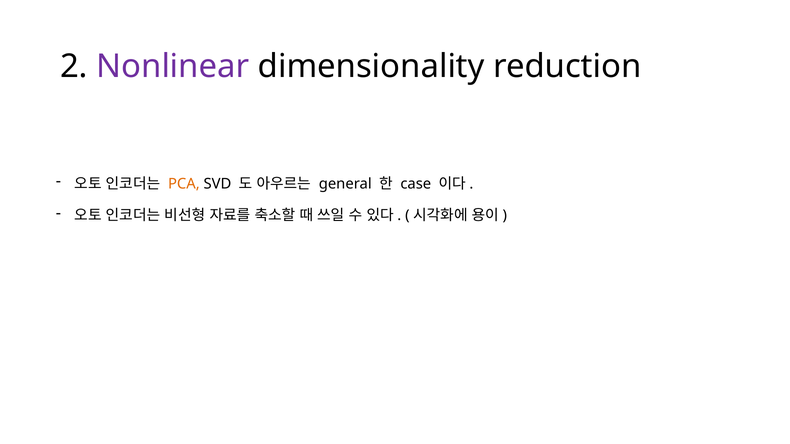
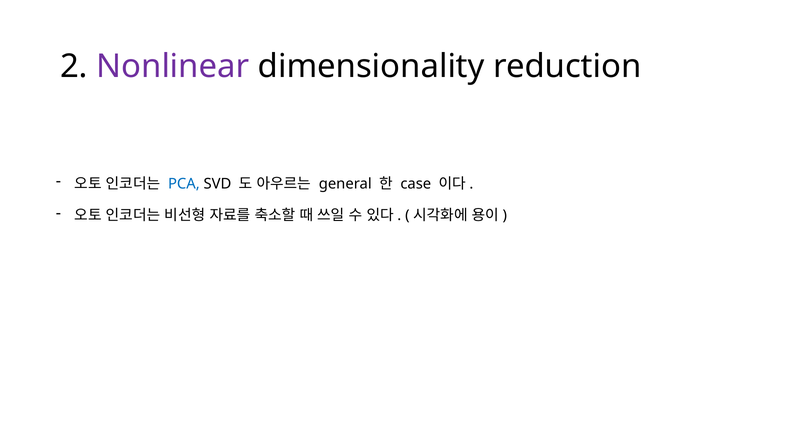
PCA colour: orange -> blue
